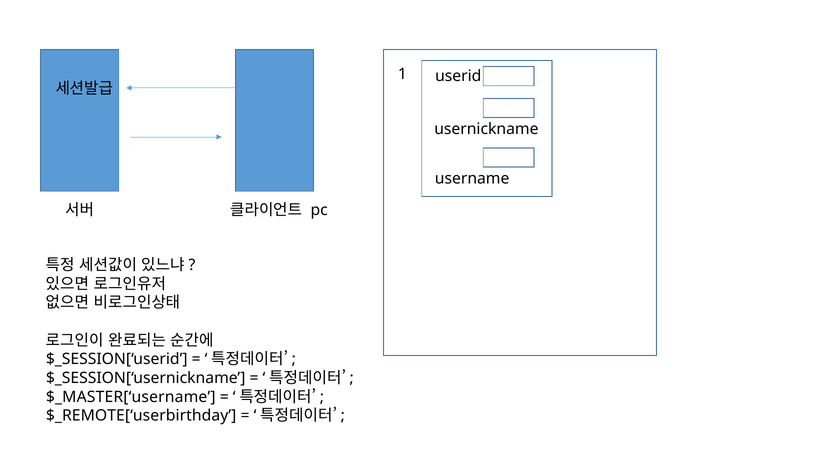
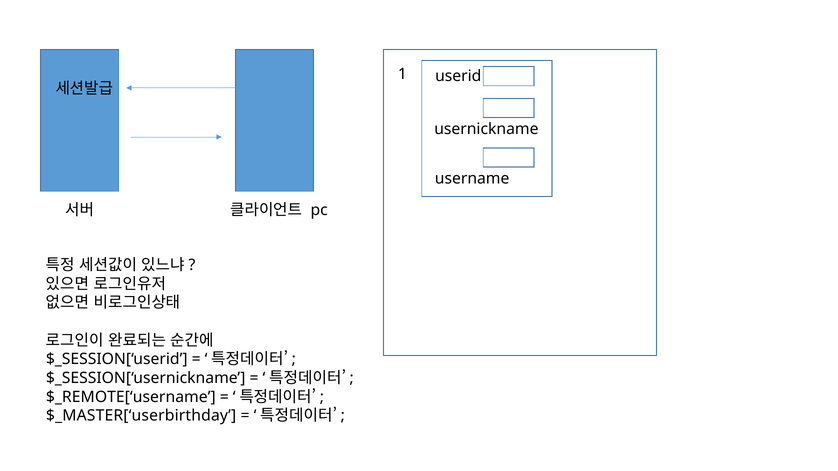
$_MASTER[‘username: $_MASTER[‘username -> $_REMOTE[‘username
$_REMOTE[‘userbirthday: $_REMOTE[‘userbirthday -> $_MASTER[‘userbirthday
